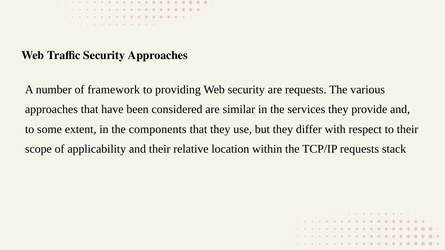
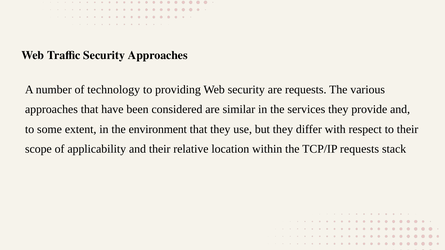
framework: framework -> technology
components: components -> environment
